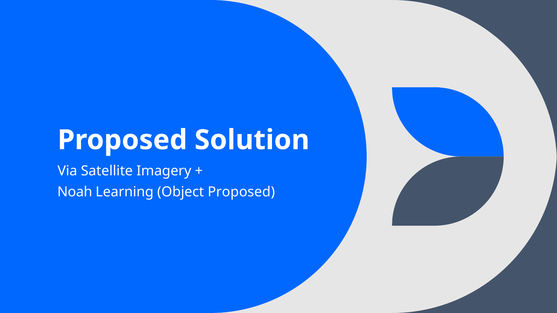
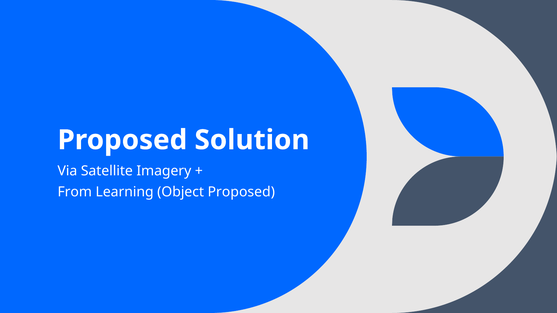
Noah: Noah -> From
